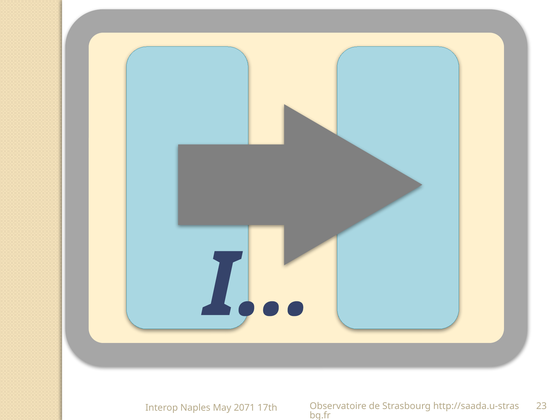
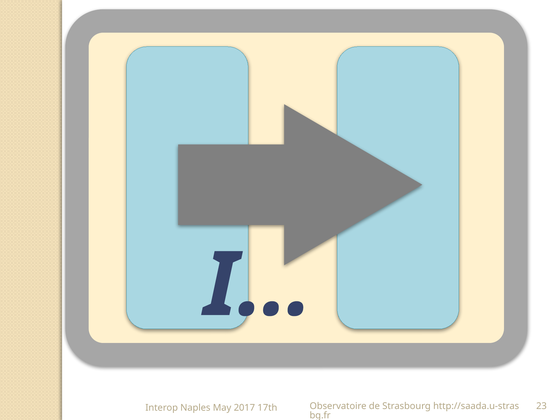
2071: 2071 -> 2017
